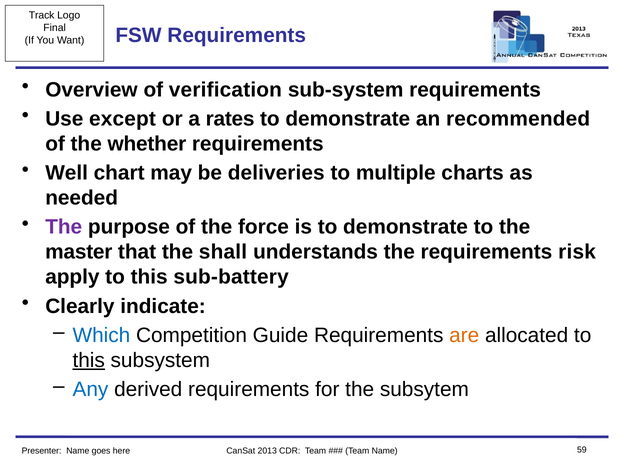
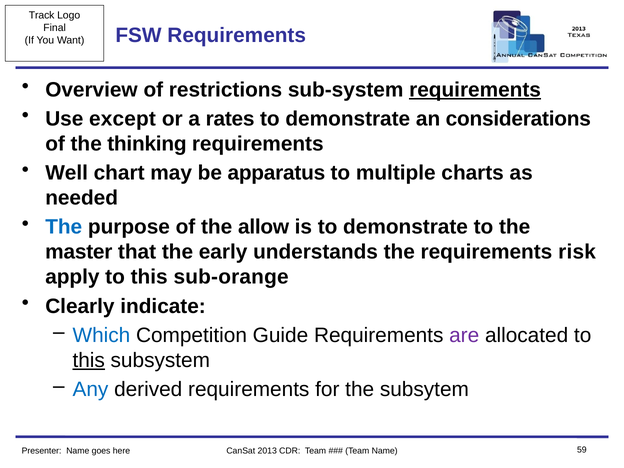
verification: verification -> restrictions
requirements at (475, 90) underline: none -> present
recommended: recommended -> considerations
whether: whether -> thinking
deliveries: deliveries -> apparatus
The at (64, 227) colour: purple -> blue
force: force -> allow
shall: shall -> early
sub-battery: sub-battery -> sub-orange
are colour: orange -> purple
